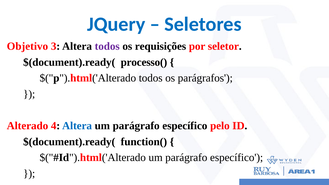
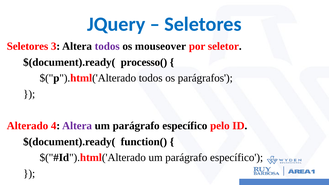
Objetivo at (27, 46): Objetivo -> Seletores
requisições: requisições -> mouseover
Altera at (77, 126) colour: blue -> purple
